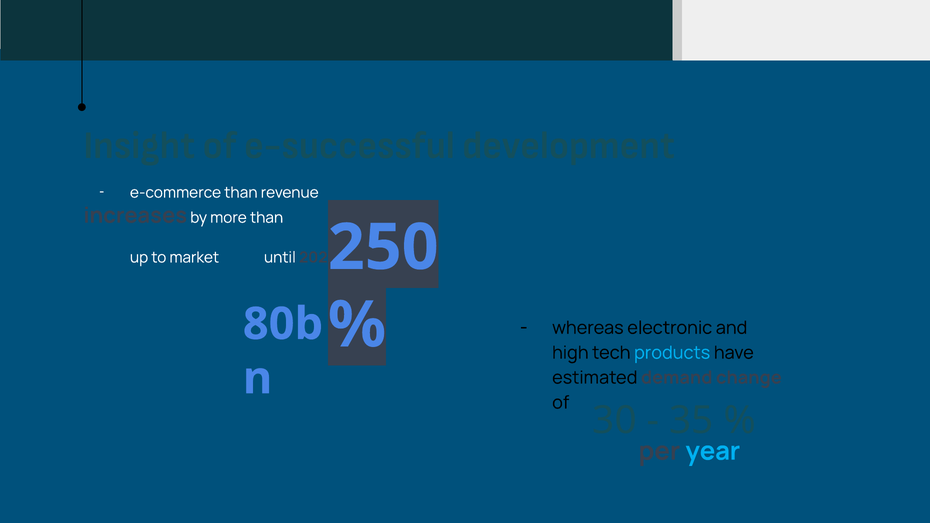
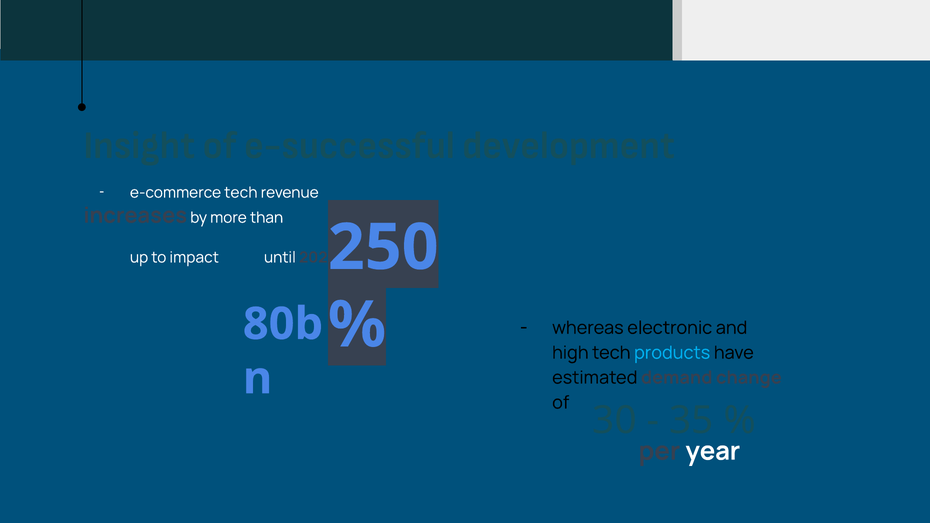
e-commerce than: than -> tech
market: market -> impact
year colour: light blue -> white
